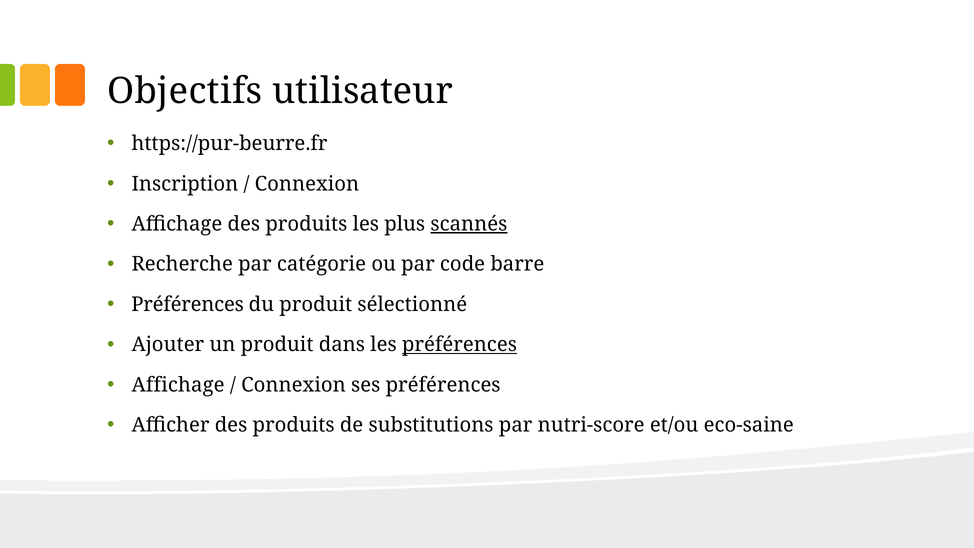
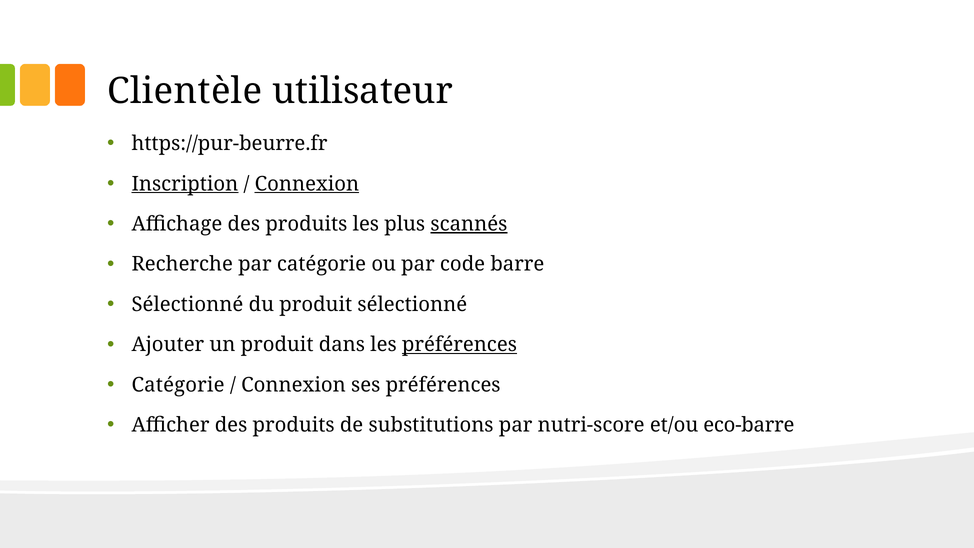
Objectifs: Objectifs -> Clientèle
Inscription underline: none -> present
Connexion at (307, 184) underline: none -> present
Préférences at (188, 304): Préférences -> Sélectionné
Affichage at (178, 385): Affichage -> Catégorie
eco-saine: eco-saine -> eco-barre
